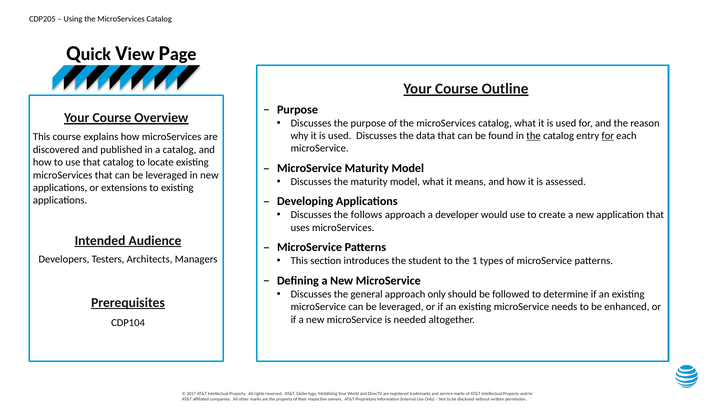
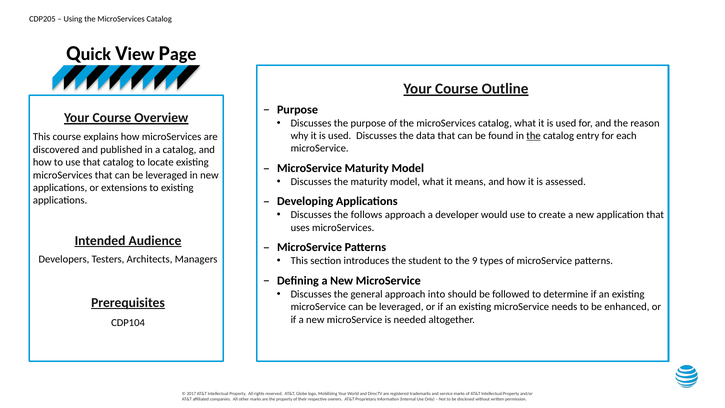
for at (608, 136) underline: present -> none
1: 1 -> 9
approach only: only -> into
